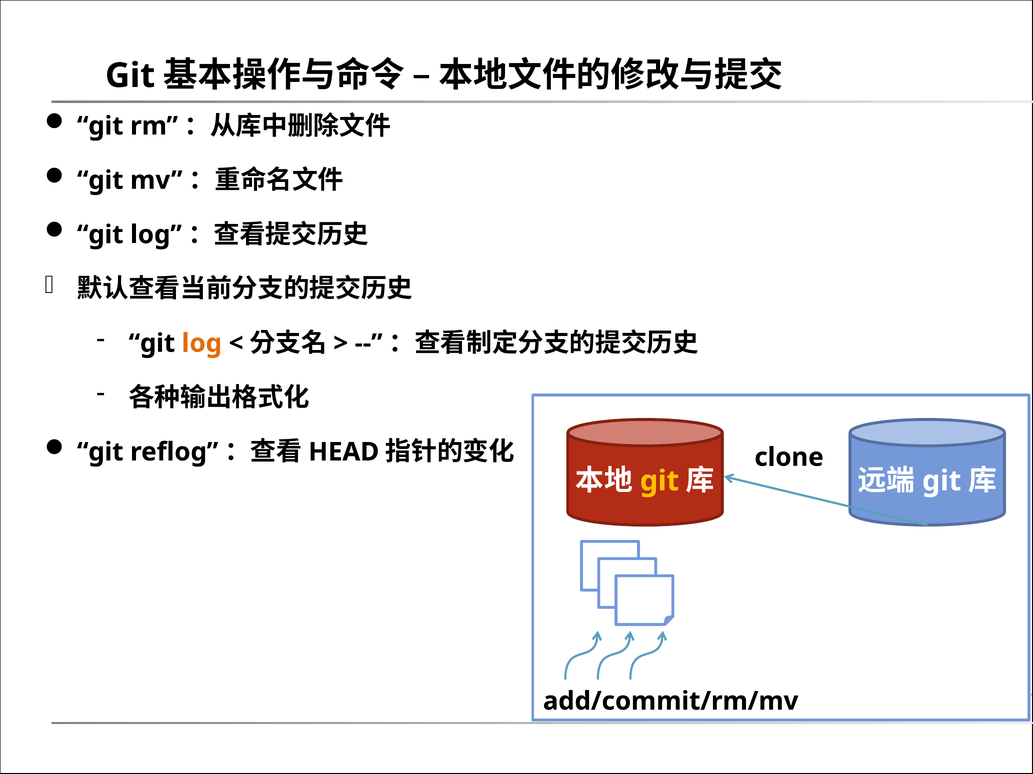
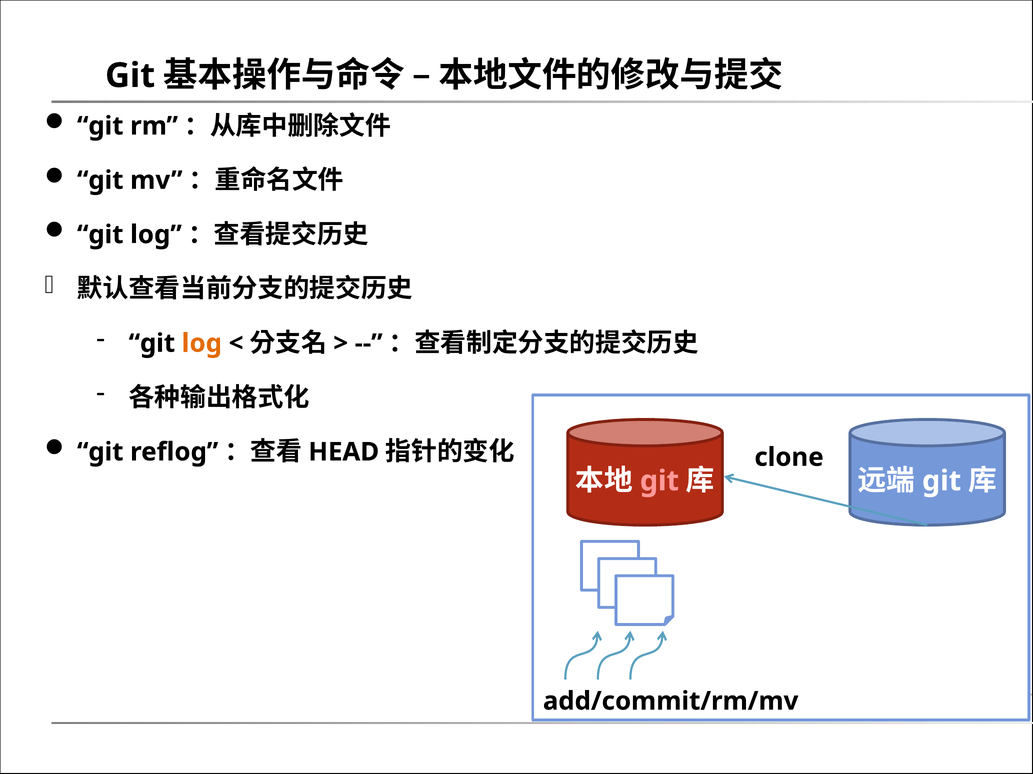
git at (659, 481) colour: yellow -> pink
